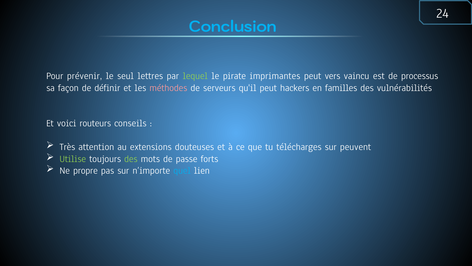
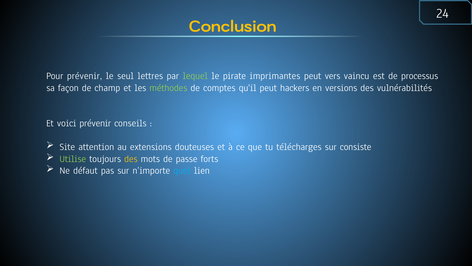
Conclusion colour: light blue -> yellow
définir: définir -> champ
méthodes colour: pink -> light green
serveurs: serveurs -> comptes
familles: familles -> versions
voici routeurs: routeurs -> prévenir
Très: Très -> Site
peuvent: peuvent -> consiste
des at (131, 158) colour: light green -> yellow
propre: propre -> défaut
